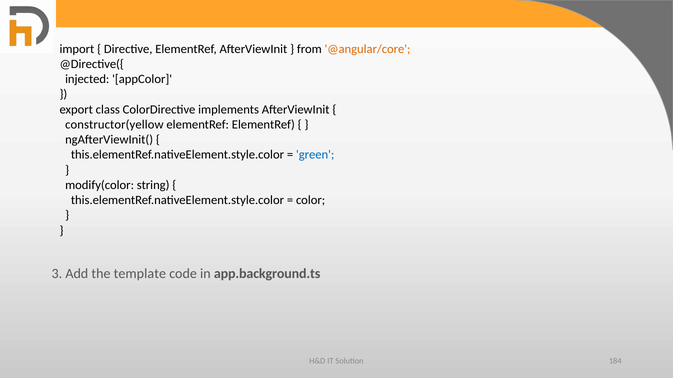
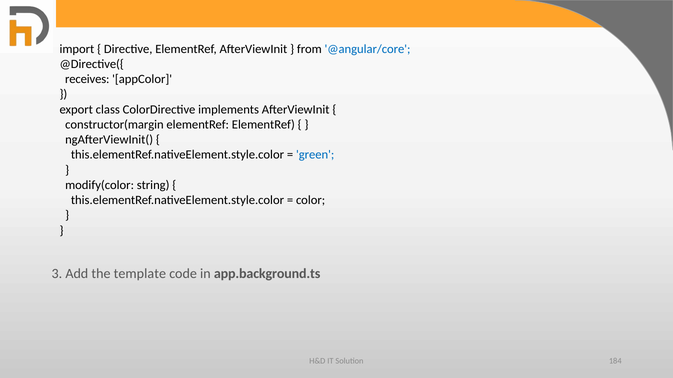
@angular/core colour: orange -> blue
injected: injected -> receives
constructor(yellow: constructor(yellow -> constructor(margin
